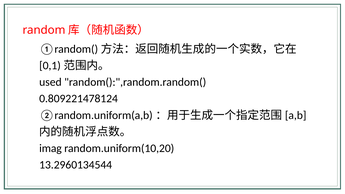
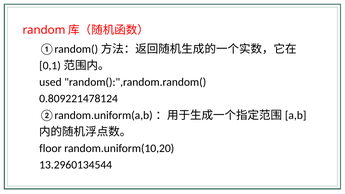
imag: imag -> floor
